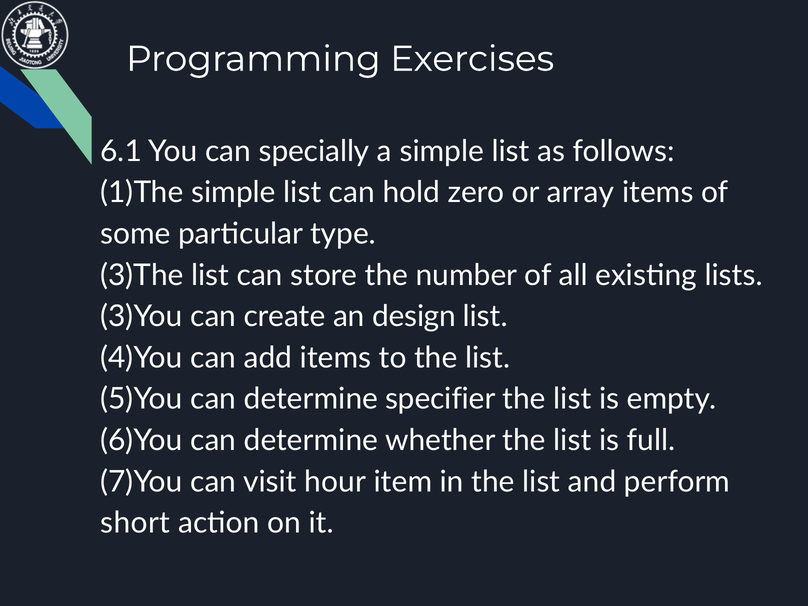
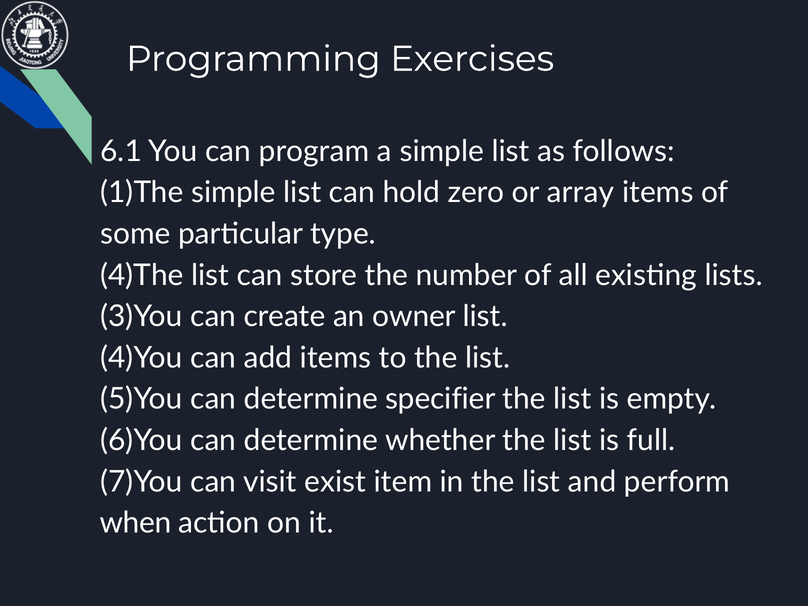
specially: specially -> program
3)The: 3)The -> 4)The
design: design -> owner
hour: hour -> exist
short: short -> when
